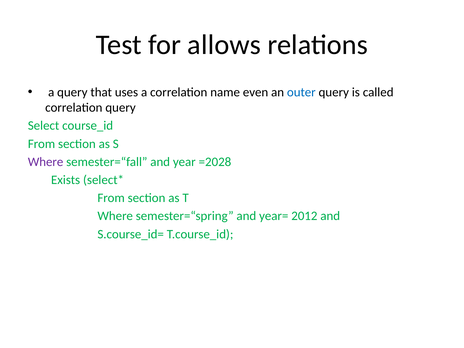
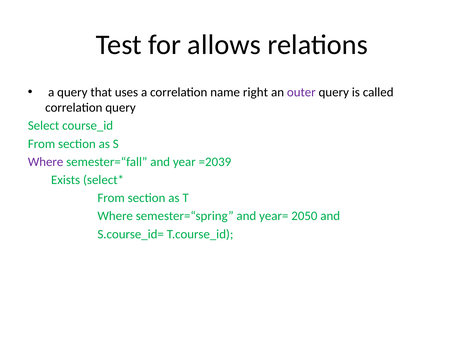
even: even -> right
outer colour: blue -> purple
=2028: =2028 -> =2039
2012: 2012 -> 2050
